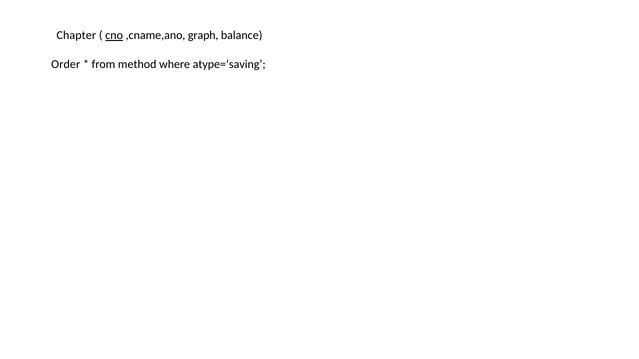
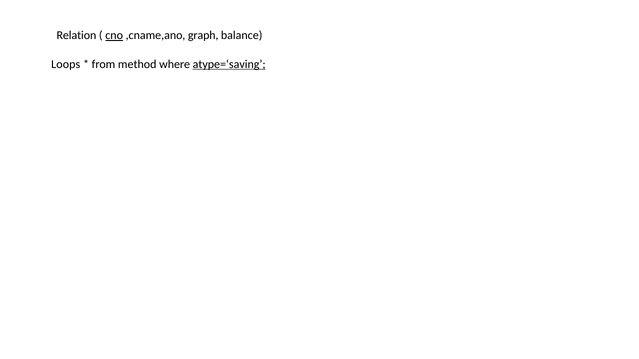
Chapter: Chapter -> Relation
Order: Order -> Loops
atype=‘saving underline: none -> present
